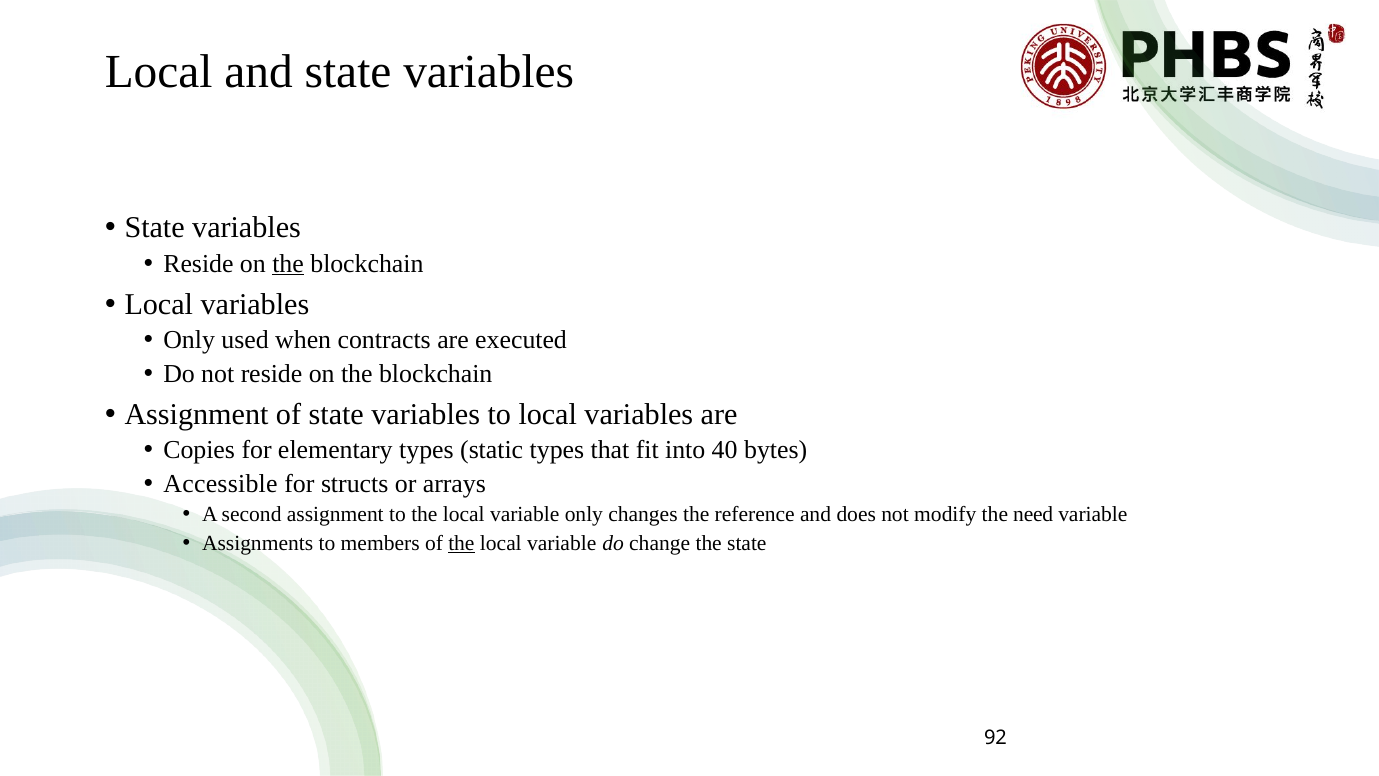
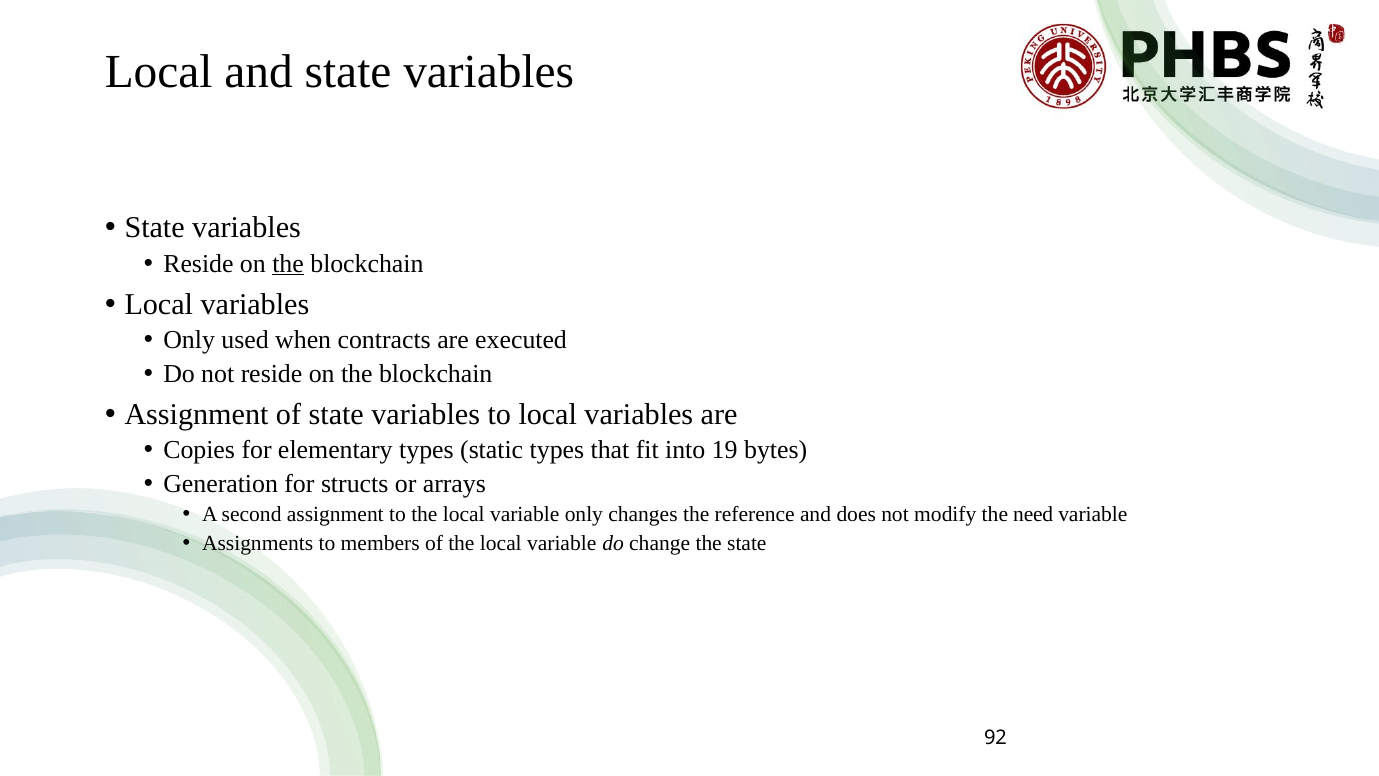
40: 40 -> 19
Accessible: Accessible -> Generation
the at (461, 543) underline: present -> none
